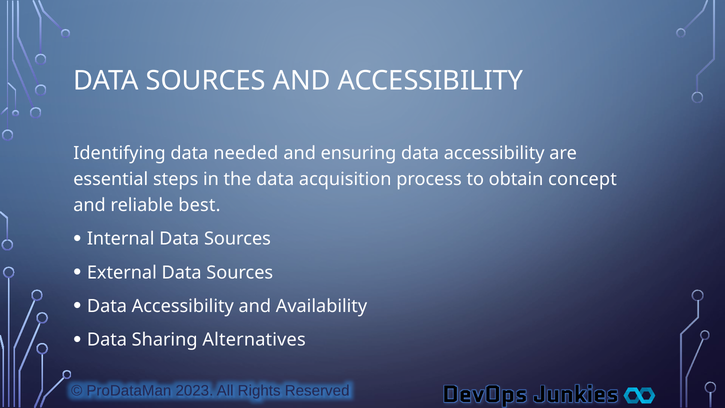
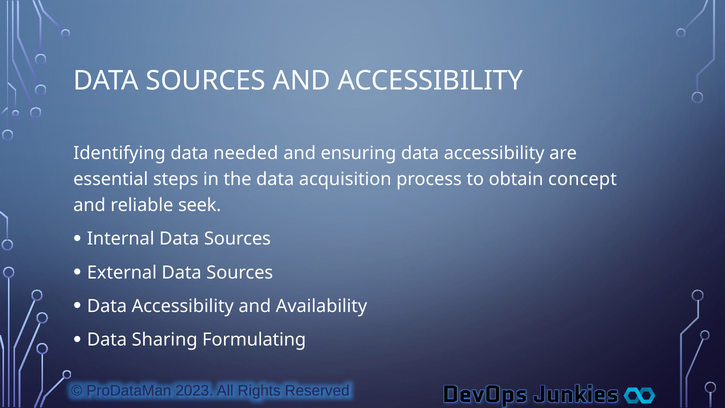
best: best -> seek
Alternatives: Alternatives -> Formulating
